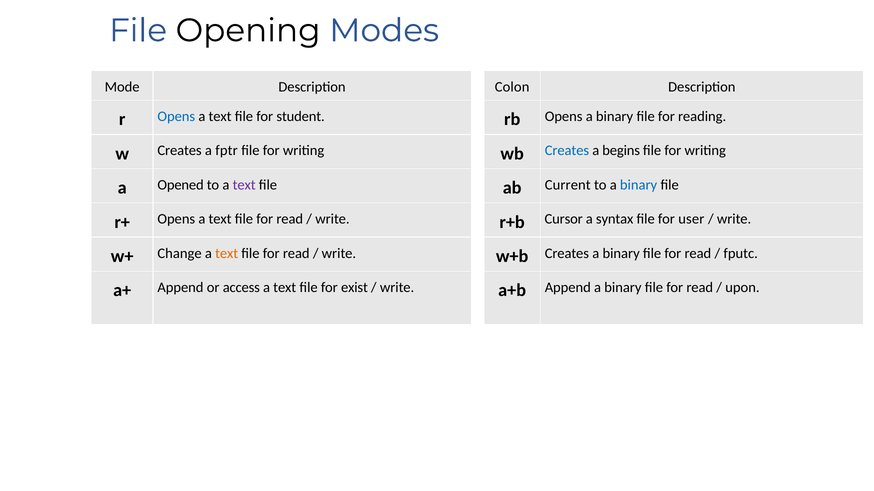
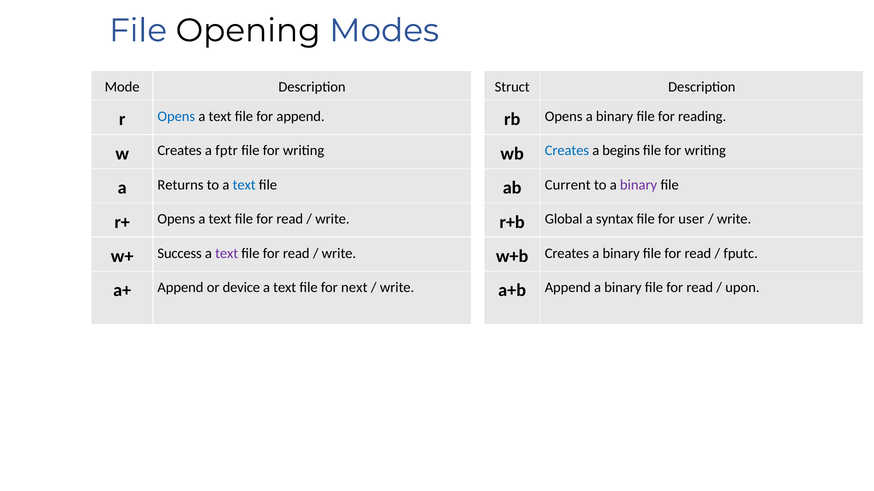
Colon: Colon -> Struct
for student: student -> append
Opened: Opened -> Returns
text at (244, 185) colour: purple -> blue
binary at (639, 185) colour: blue -> purple
Cursor: Cursor -> Global
Change: Change -> Success
text at (227, 254) colour: orange -> purple
access: access -> device
exist: exist -> next
